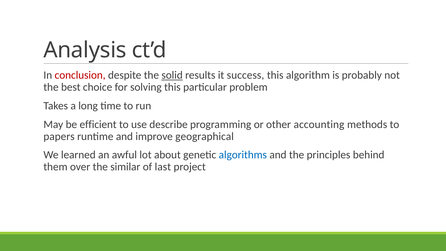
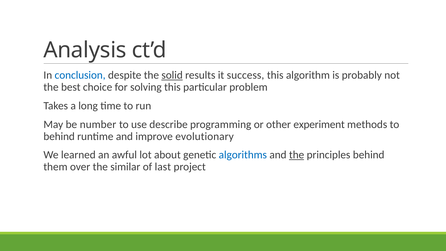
conclusion colour: red -> blue
efficient: efficient -> number
accounting: accounting -> experiment
papers at (59, 136): papers -> behind
geographical: geographical -> evolutionary
the at (297, 155) underline: none -> present
